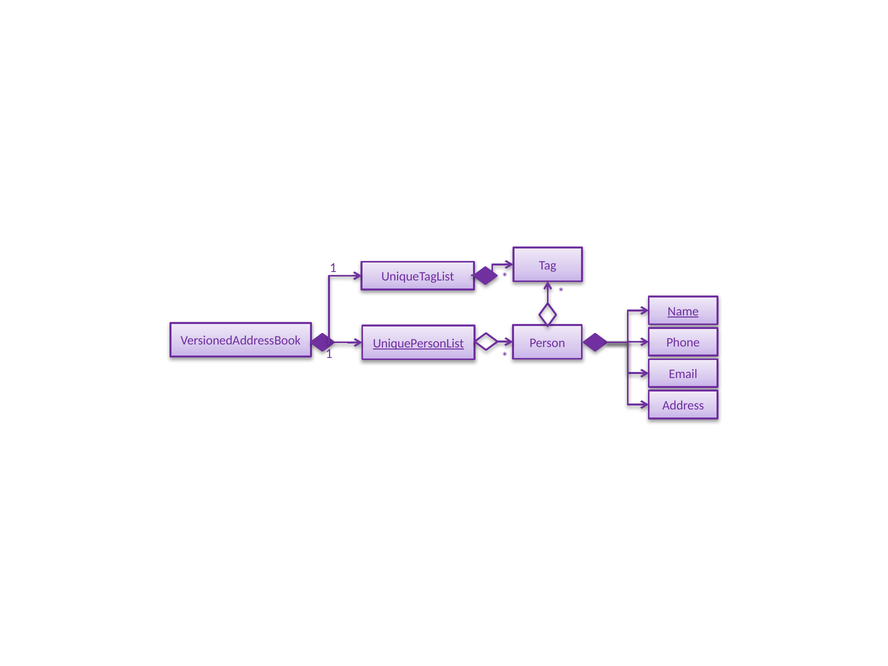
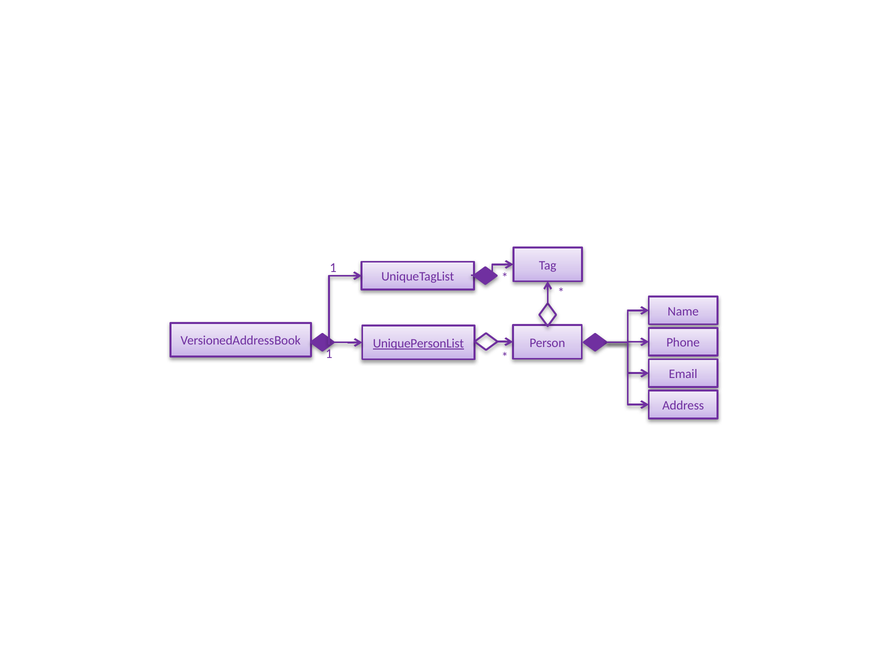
Name underline: present -> none
